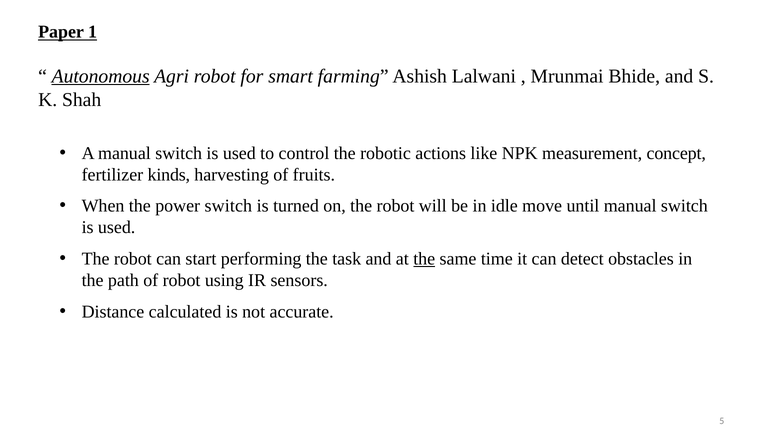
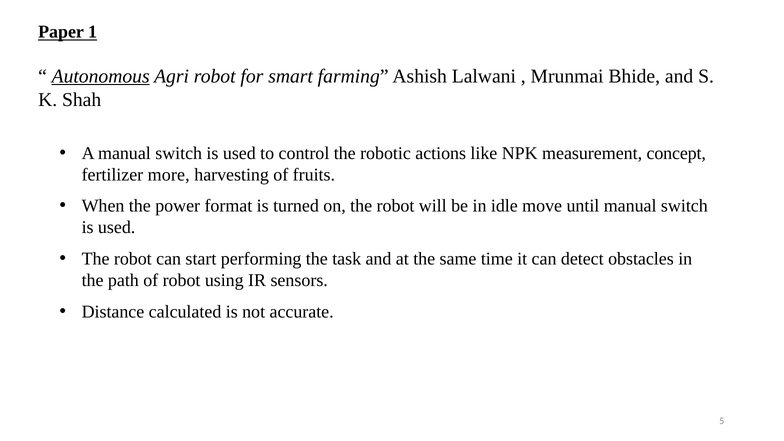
kinds: kinds -> more
power switch: switch -> format
the at (424, 259) underline: present -> none
